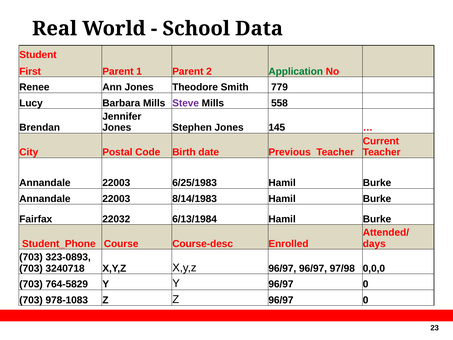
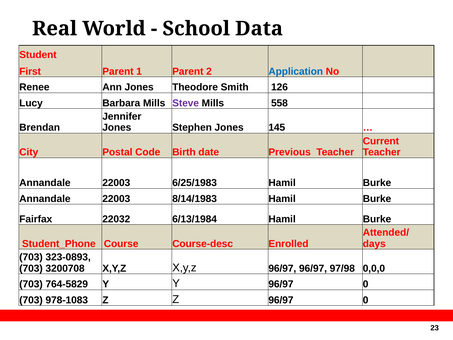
Application colour: green -> blue
779: 779 -> 126
3240718: 3240718 -> 3200708
